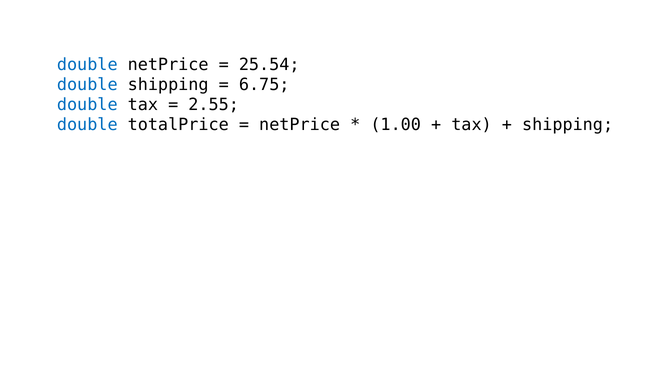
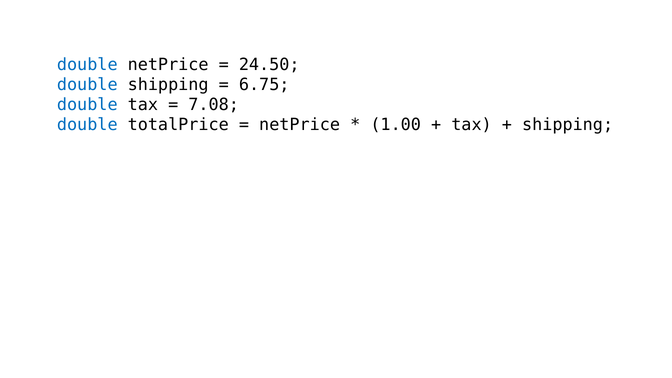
25.54: 25.54 -> 24.50
2.55: 2.55 -> 7.08
